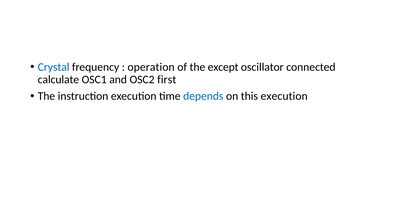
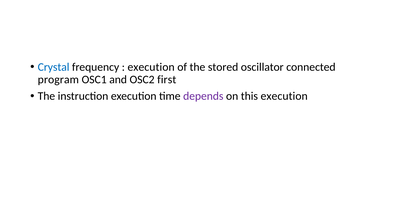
operation at (151, 67): operation -> execution
except: except -> stored
calculate: calculate -> program
depends colour: blue -> purple
